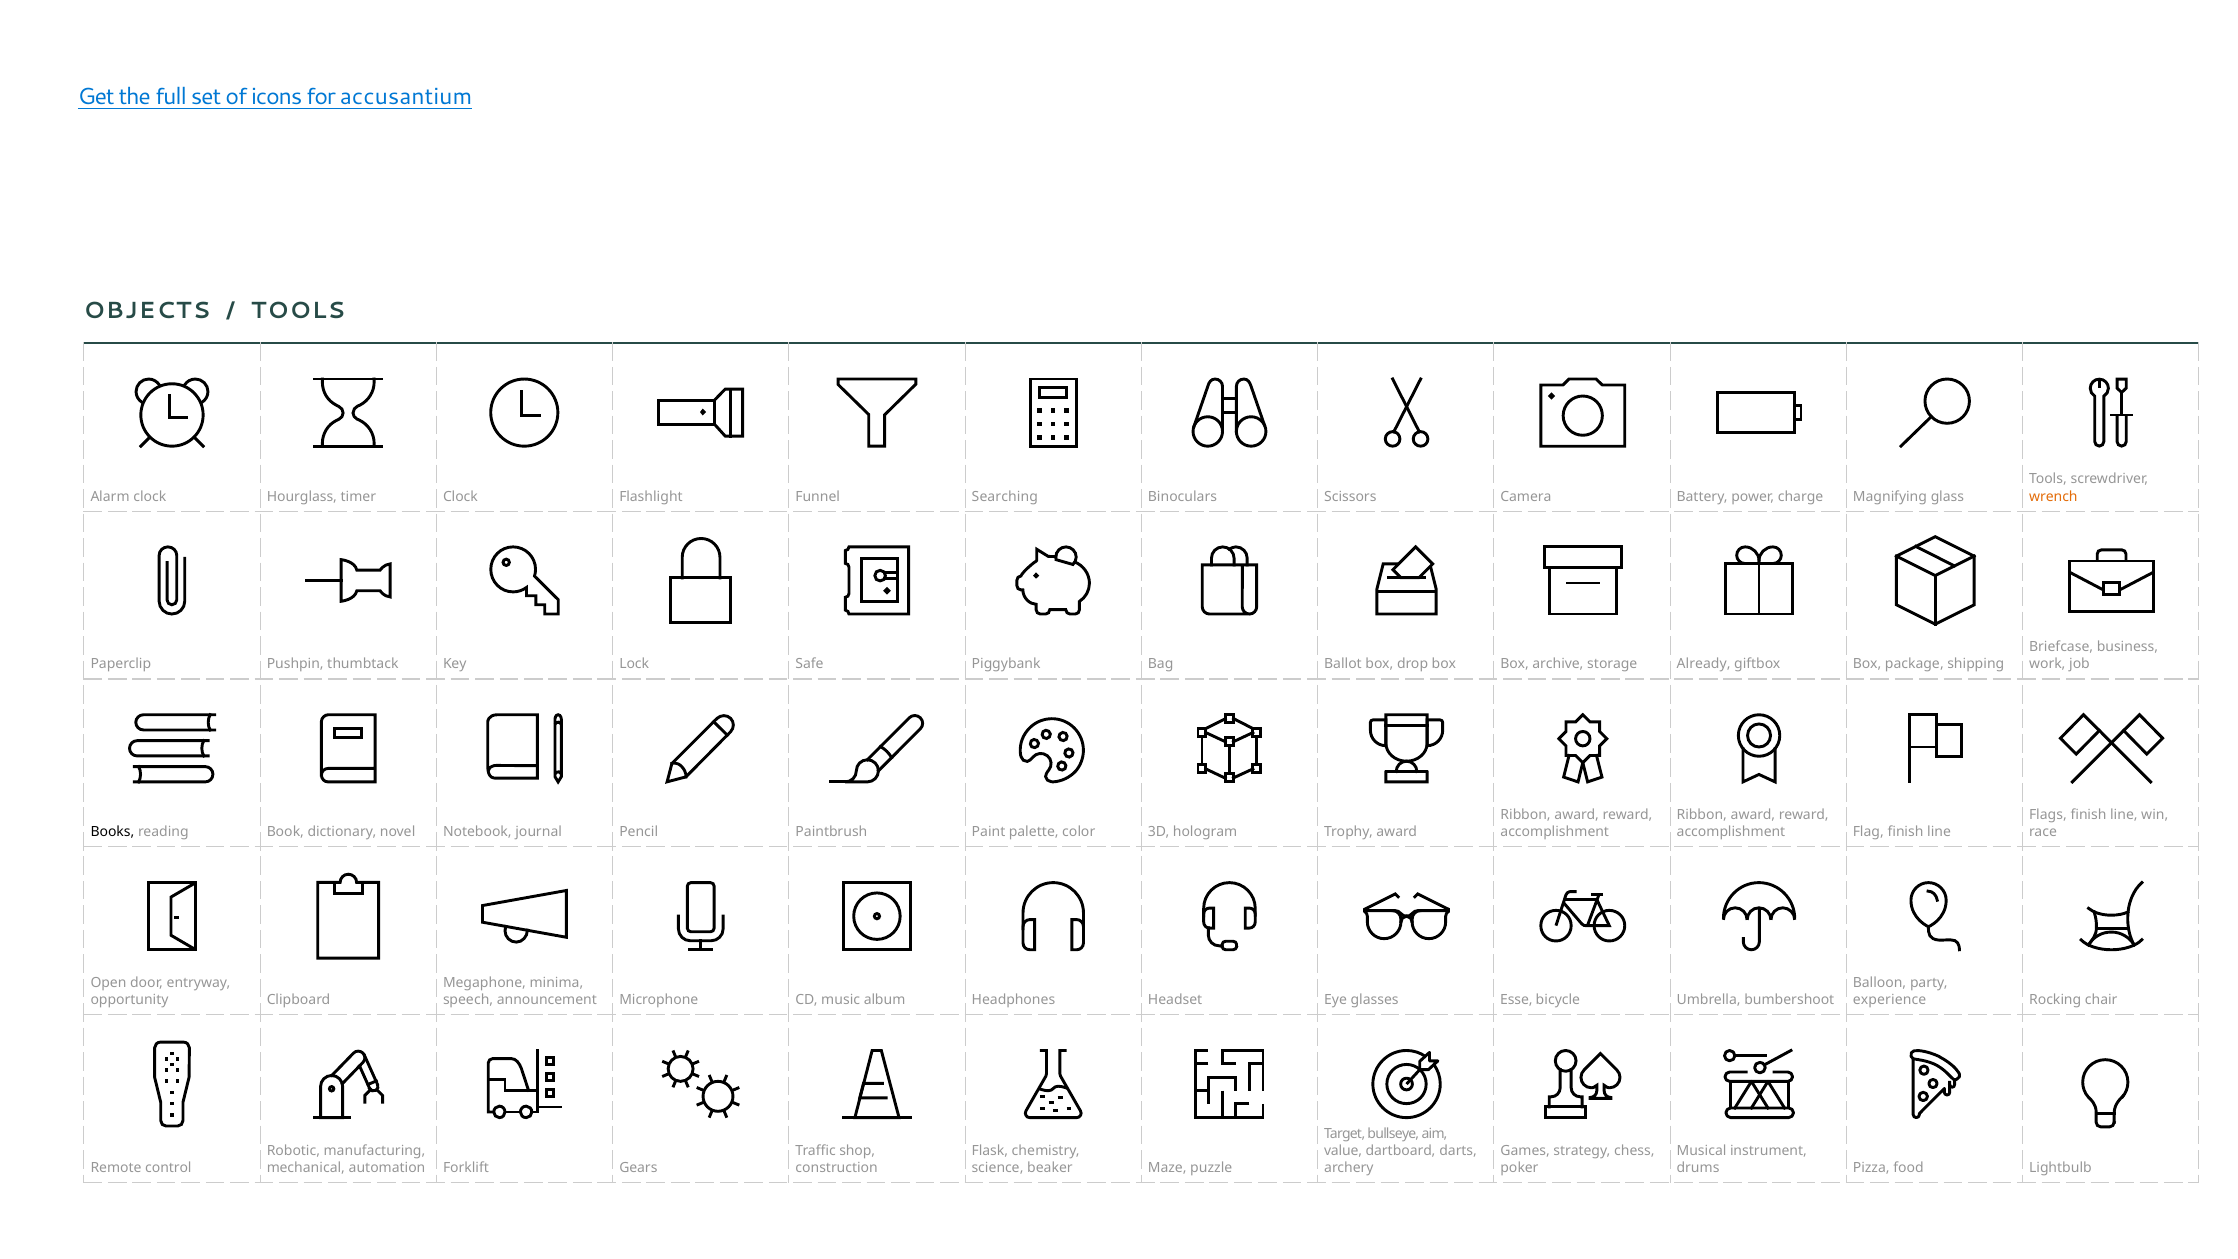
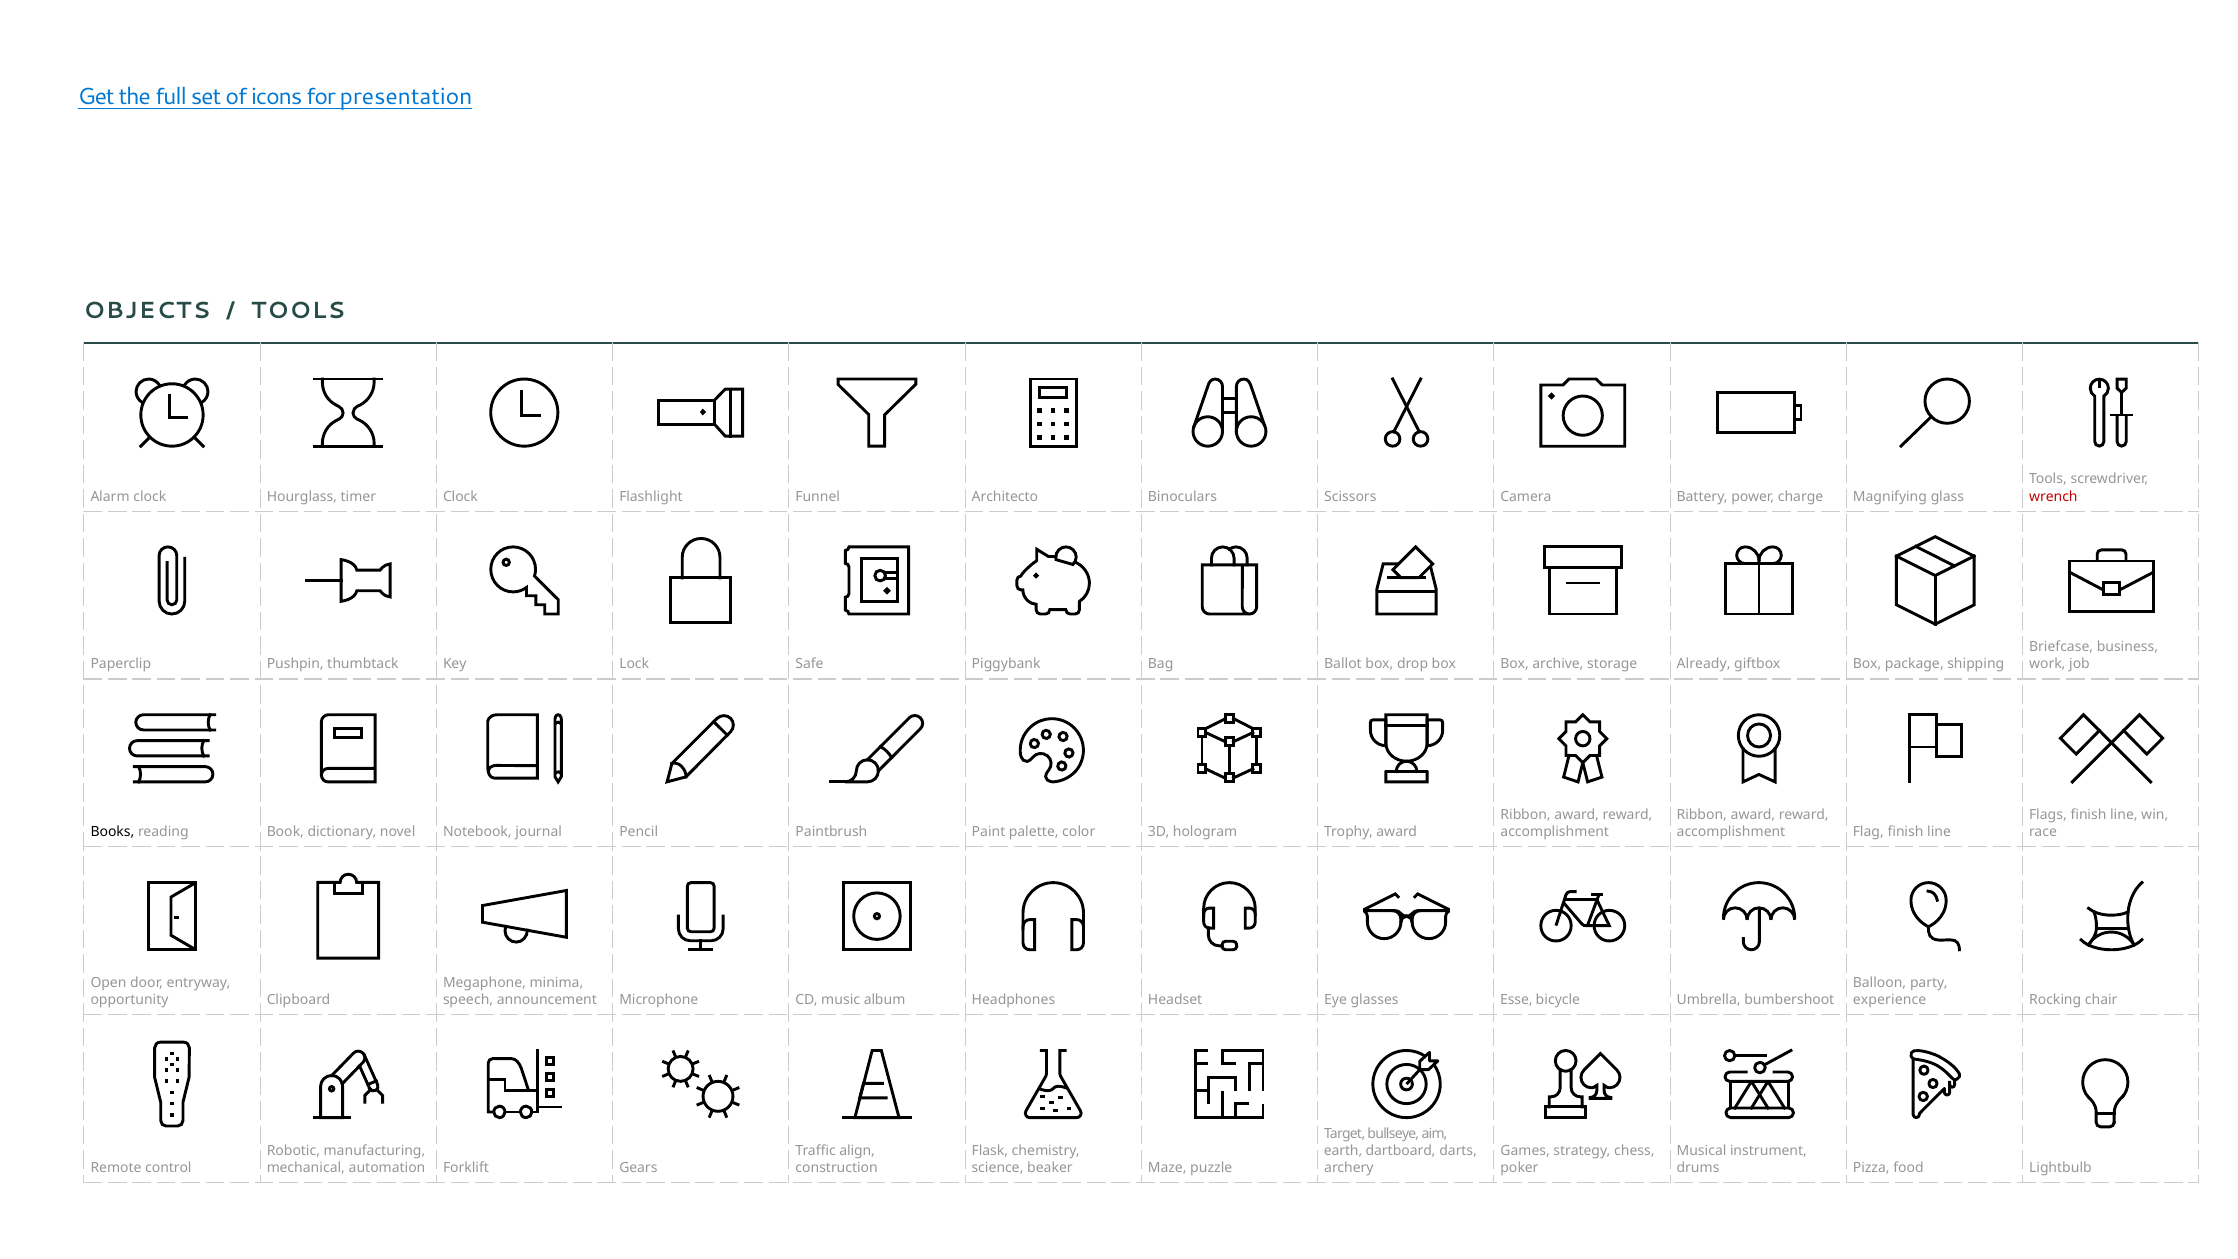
accusantium: accusantium -> presentation
Searching: Searching -> Architecto
wrench colour: orange -> red
shop: shop -> align
value: value -> earth
